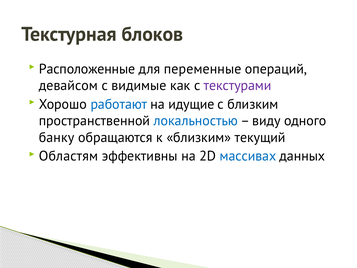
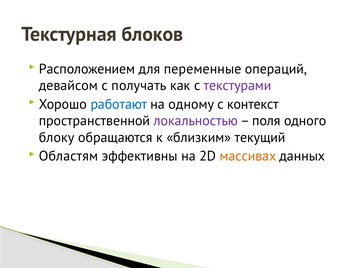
Расположенные: Расположенные -> Расположением
видимые: видимые -> получать
идущие: идущие -> одному
с близким: близким -> контекст
локальностью colour: blue -> purple
виду: виду -> поля
банку: банку -> блоку
массивах colour: blue -> orange
